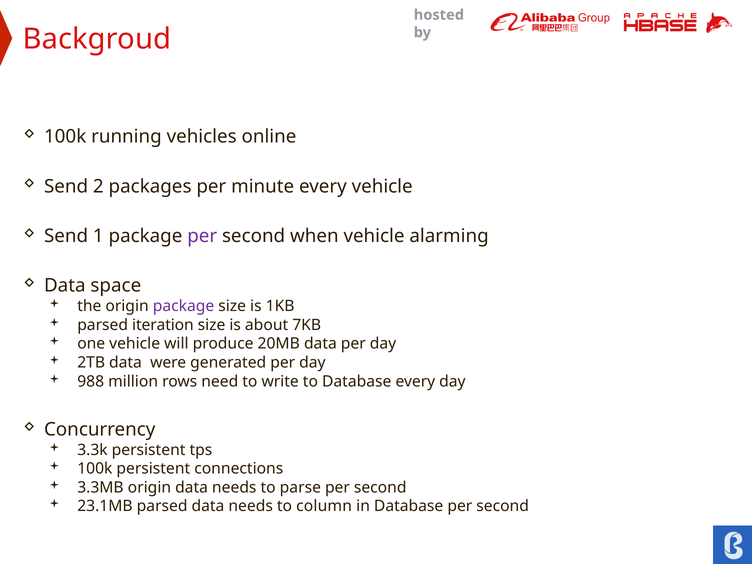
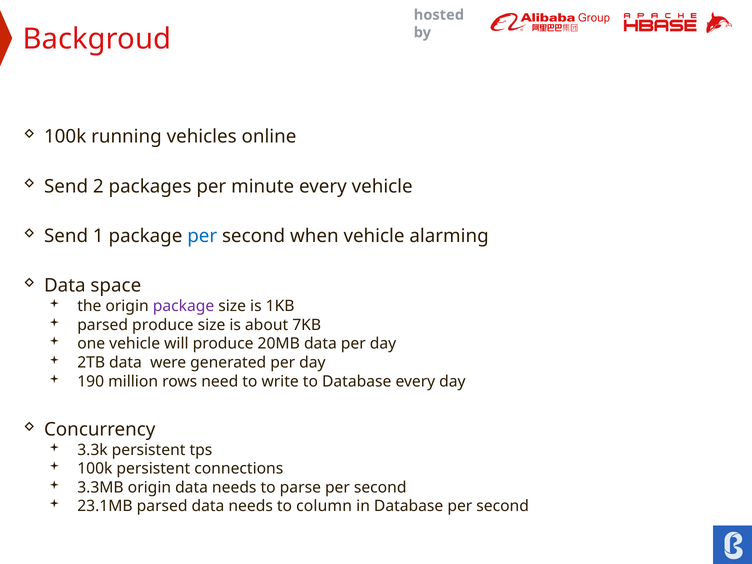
per at (202, 236) colour: purple -> blue
parsed iteration: iteration -> produce
988: 988 -> 190
